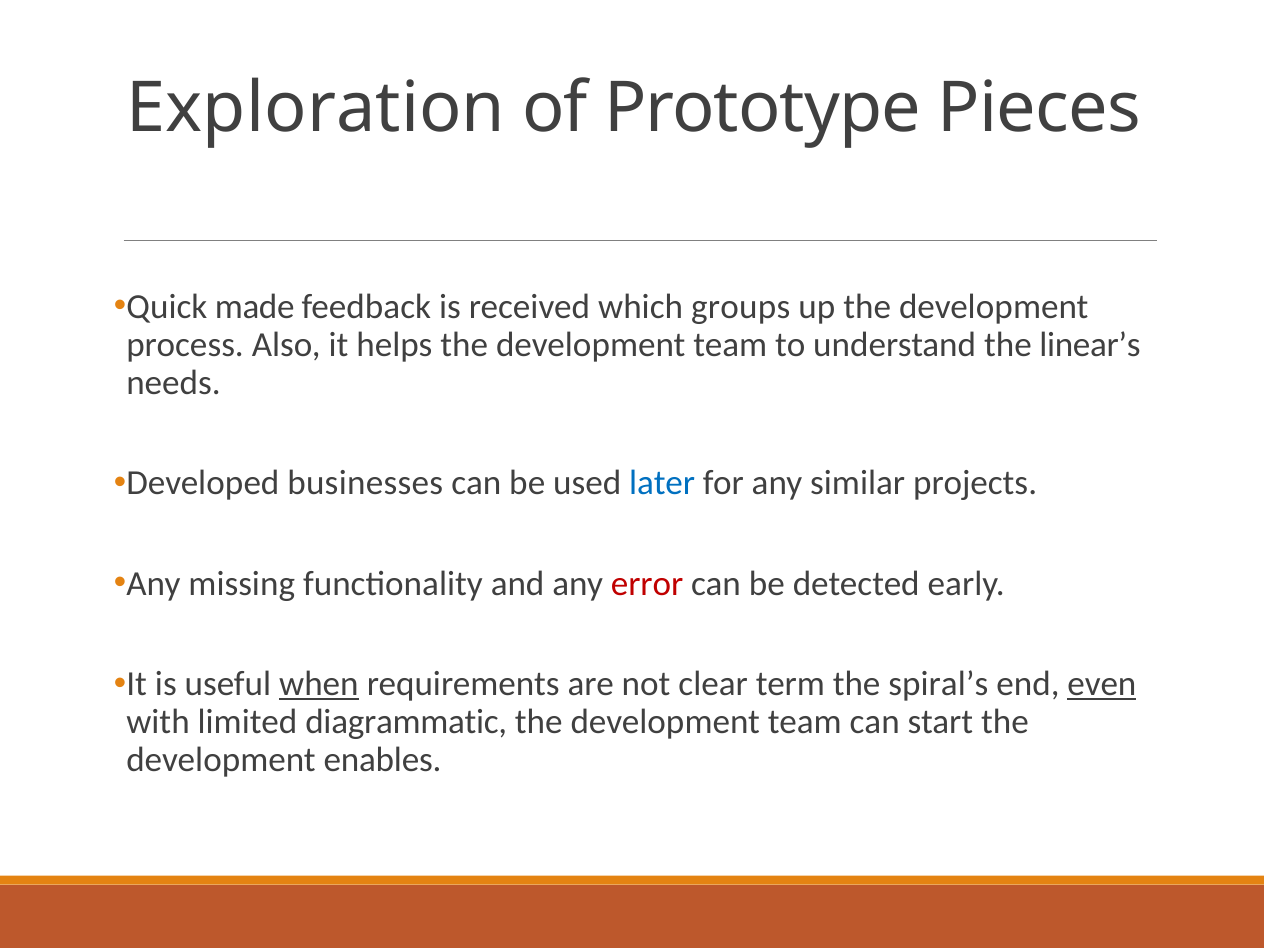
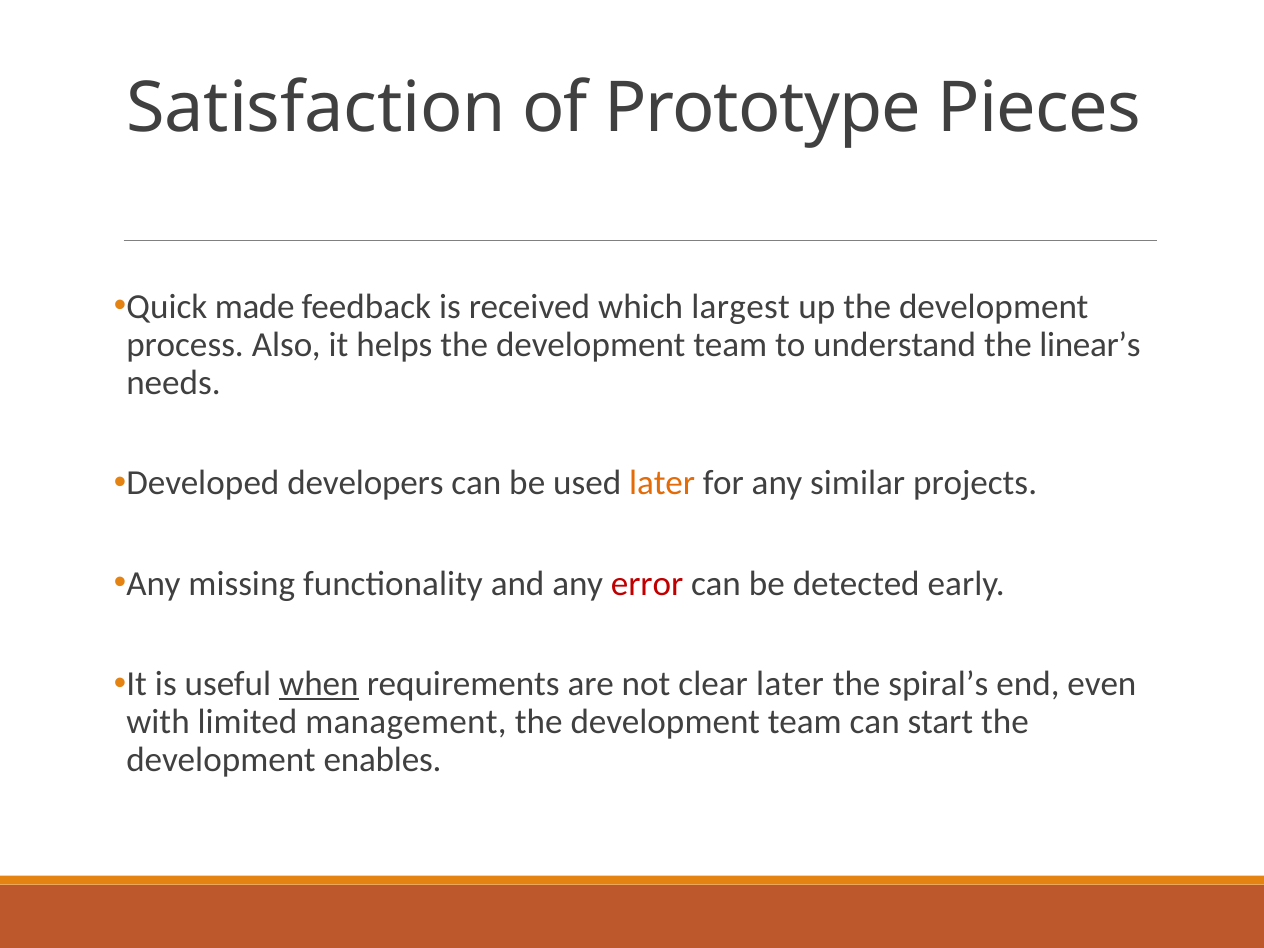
Exploration: Exploration -> Satisfaction
groups: groups -> largest
businesses: businesses -> developers
later at (662, 483) colour: blue -> orange
clear term: term -> later
even underline: present -> none
diagrammatic: diagrammatic -> management
